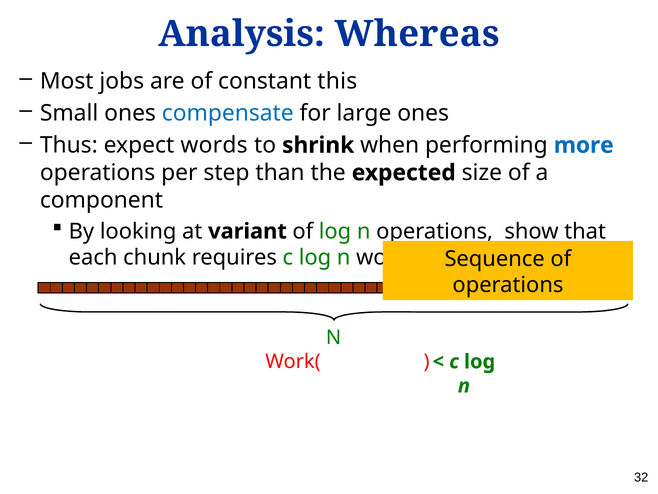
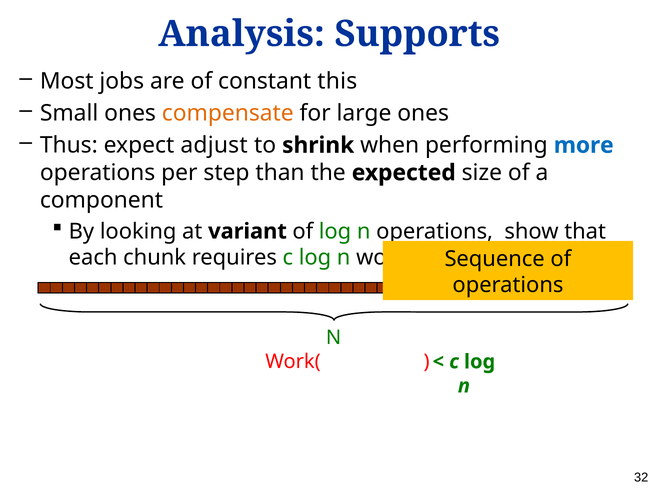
Whereas: Whereas -> Supports
compensate colour: blue -> orange
words: words -> adjust
